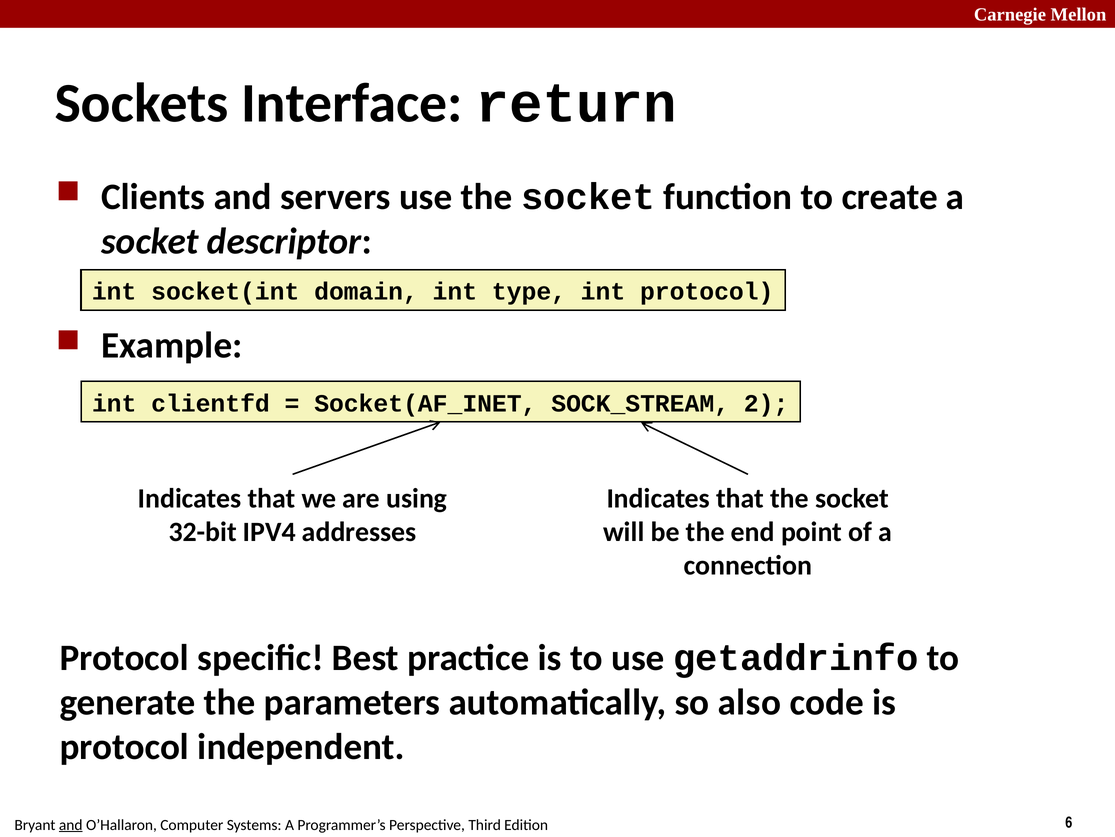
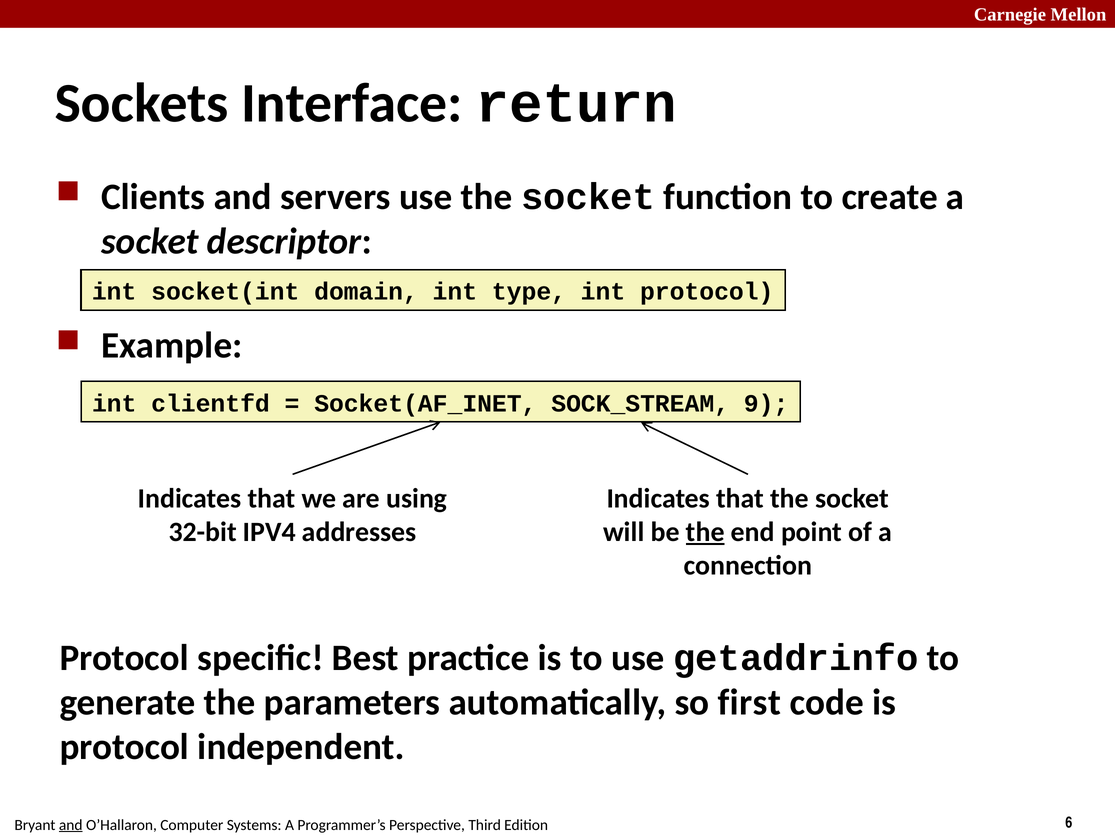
2: 2 -> 9
the at (705, 531) underline: none -> present
also: also -> first
